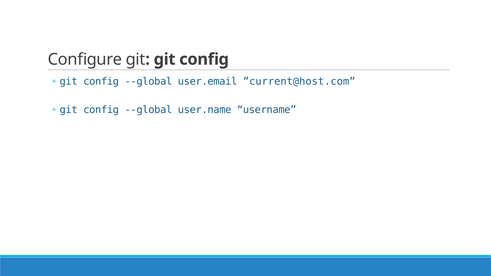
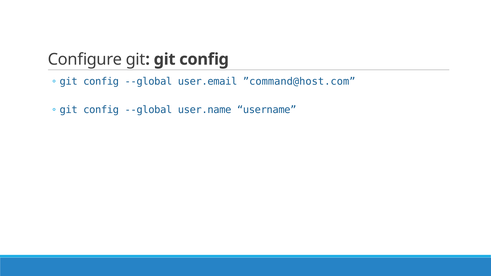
”current@host.com: ”current@host.com -> ”command@host.com
